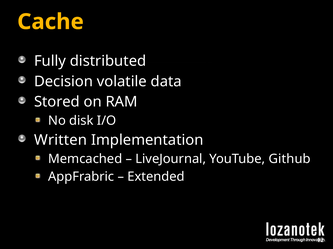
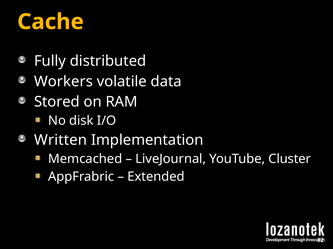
Decision: Decision -> Workers
Github: Github -> Cluster
